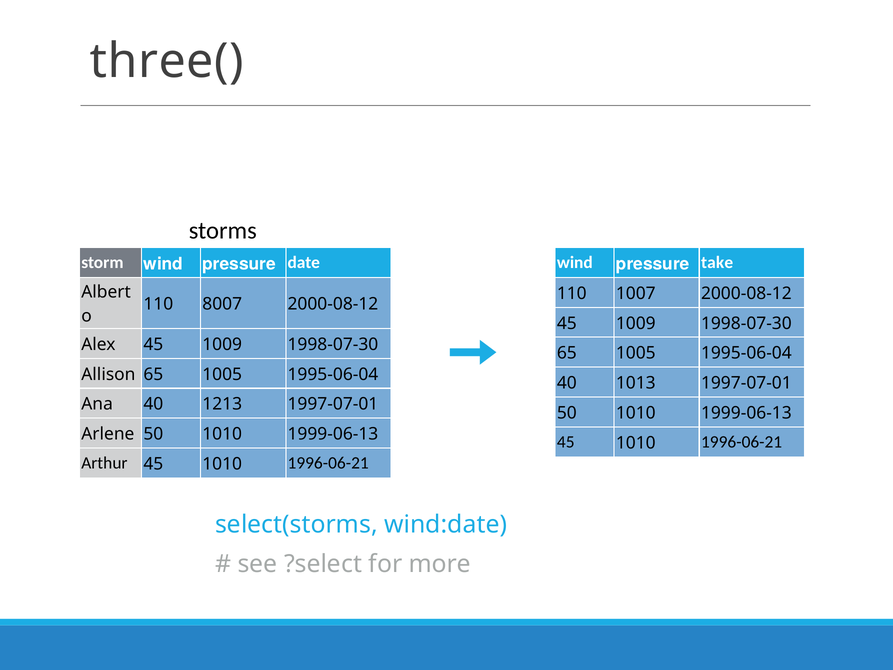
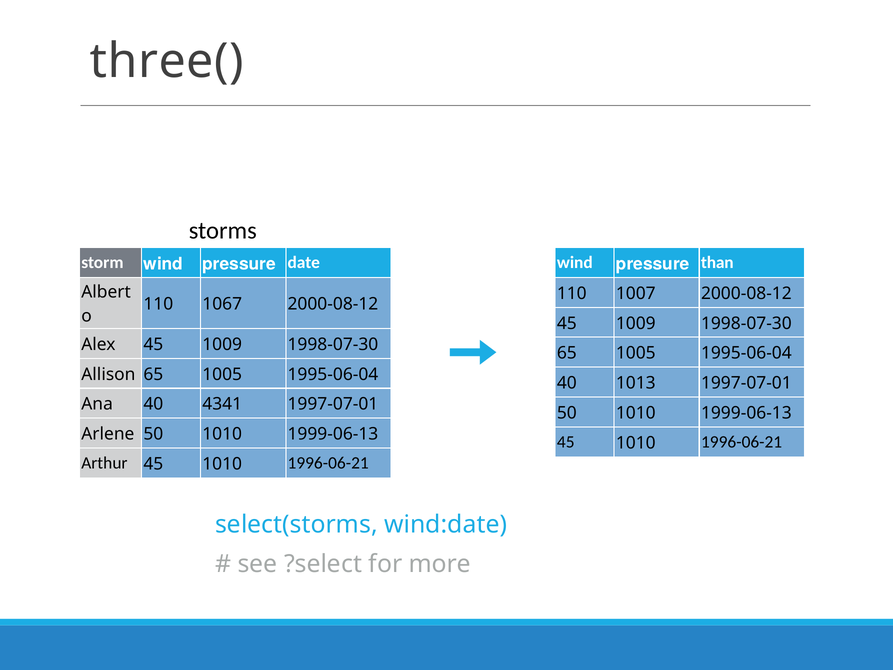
take: take -> than
8007: 8007 -> 1067
1213: 1213 -> 4341
